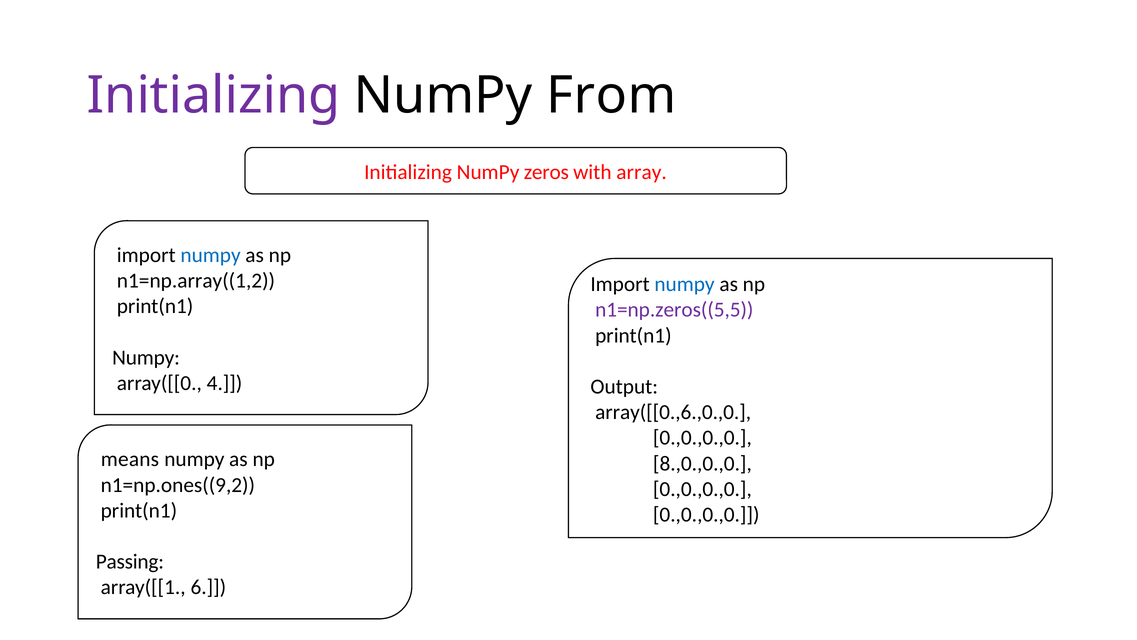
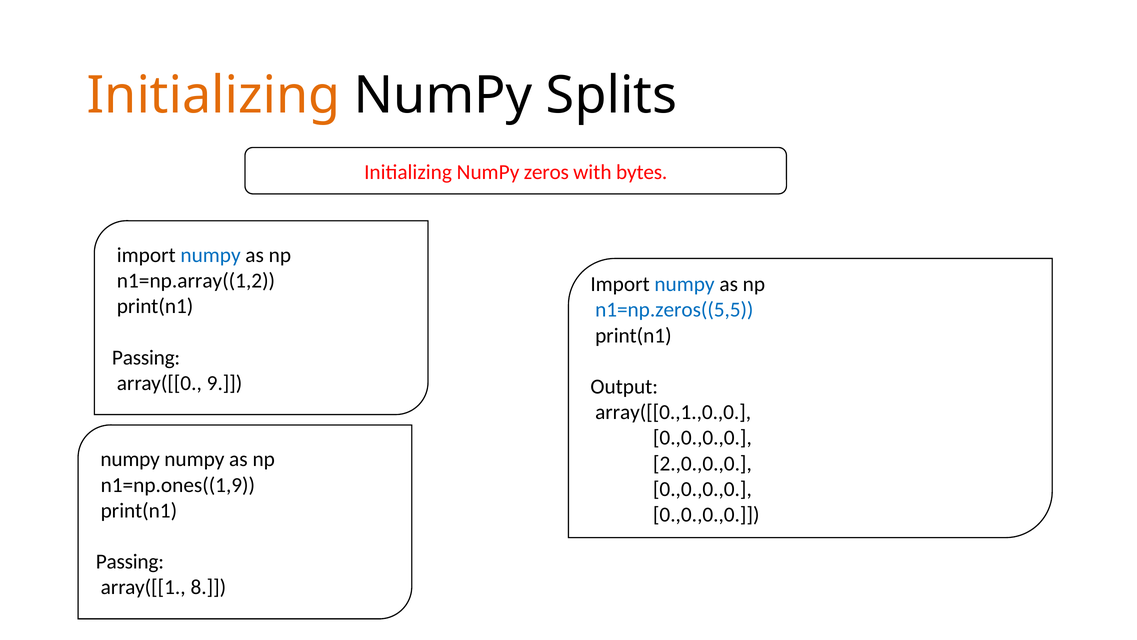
Initializing at (214, 96) colour: purple -> orange
From: From -> Splits
array: array -> bytes
n1=np.zeros((5,5 colour: purple -> blue
Numpy at (146, 357): Numpy -> Passing
4: 4 -> 9
array([[0.,6.,0.,0: array([[0.,6.,0.,0 -> array([[0.,1.,0.,0
means at (130, 459): means -> numpy
8.,0.,0.,0: 8.,0.,0.,0 -> 2.,0.,0.,0
n1=np.ones((9,2: n1=np.ones((9,2 -> n1=np.ones((1,9
6: 6 -> 8
